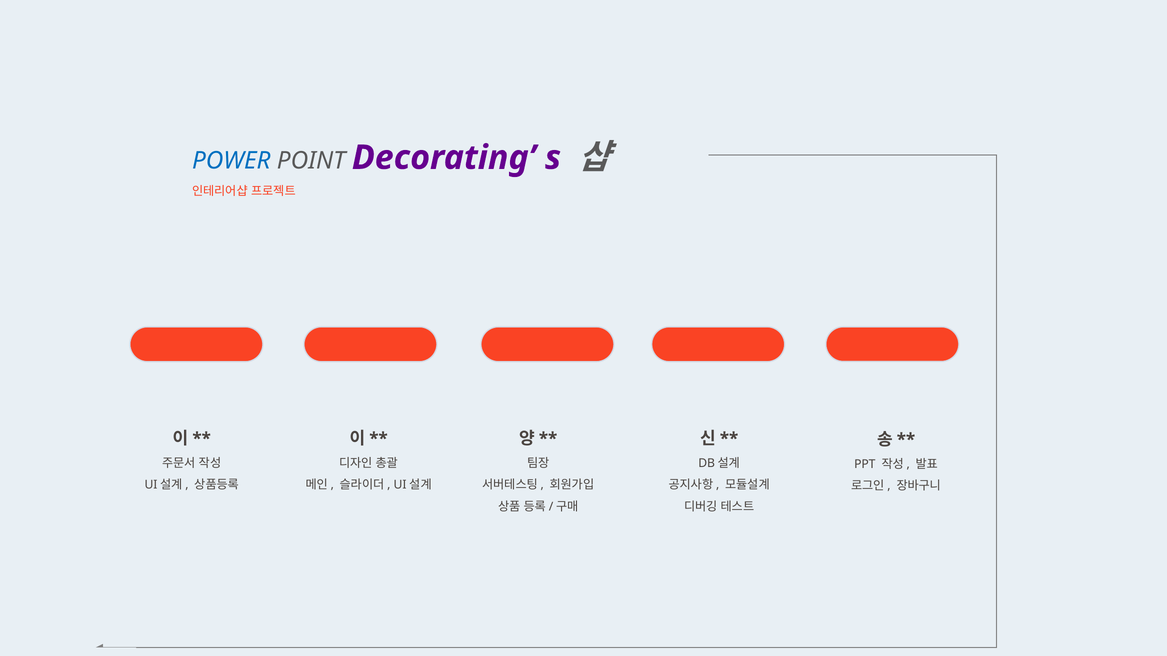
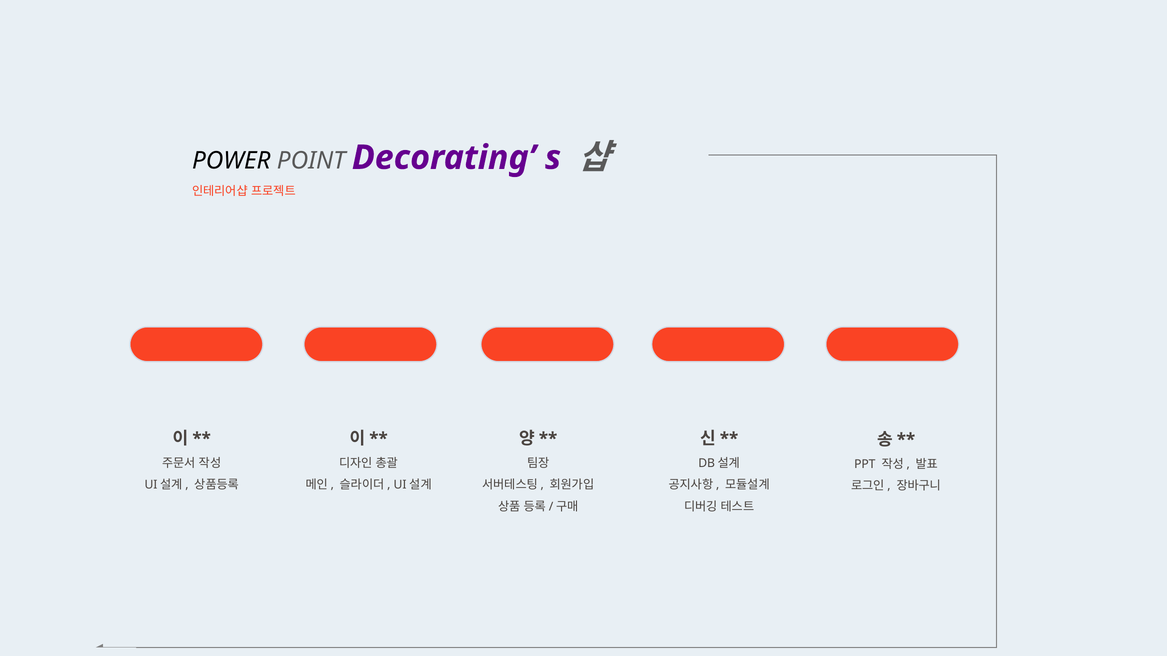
POWER colour: blue -> black
